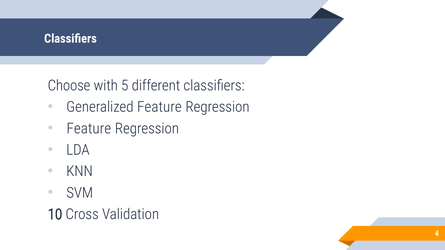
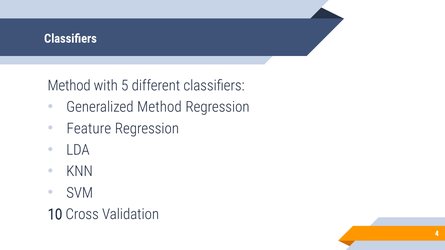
Choose at (69, 86): Choose -> Method
Generalized Feature: Feature -> Method
